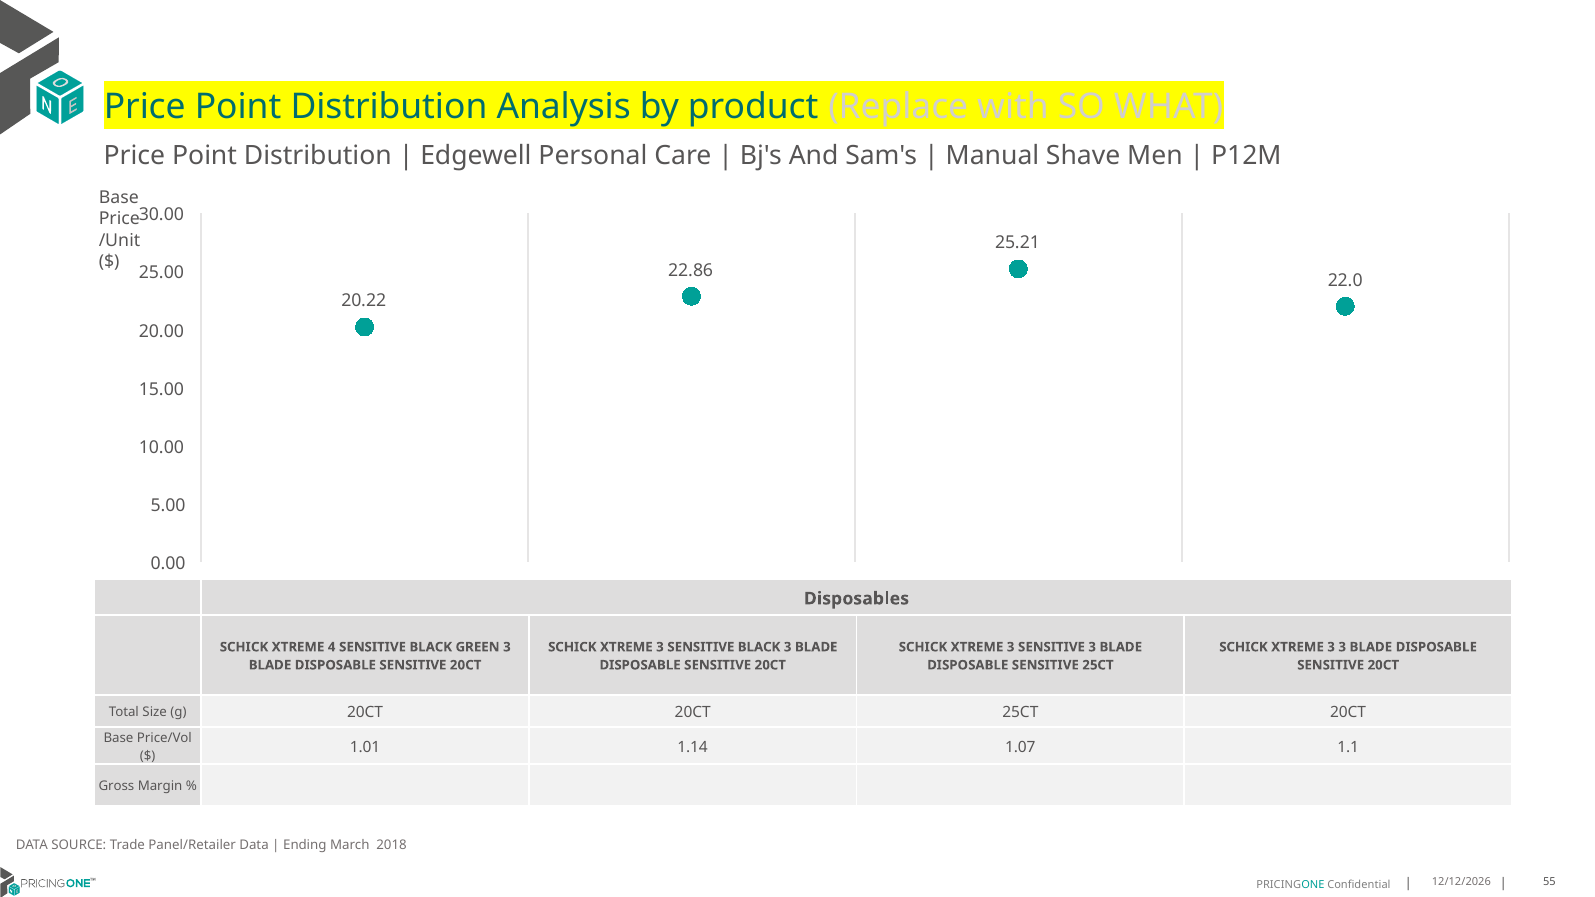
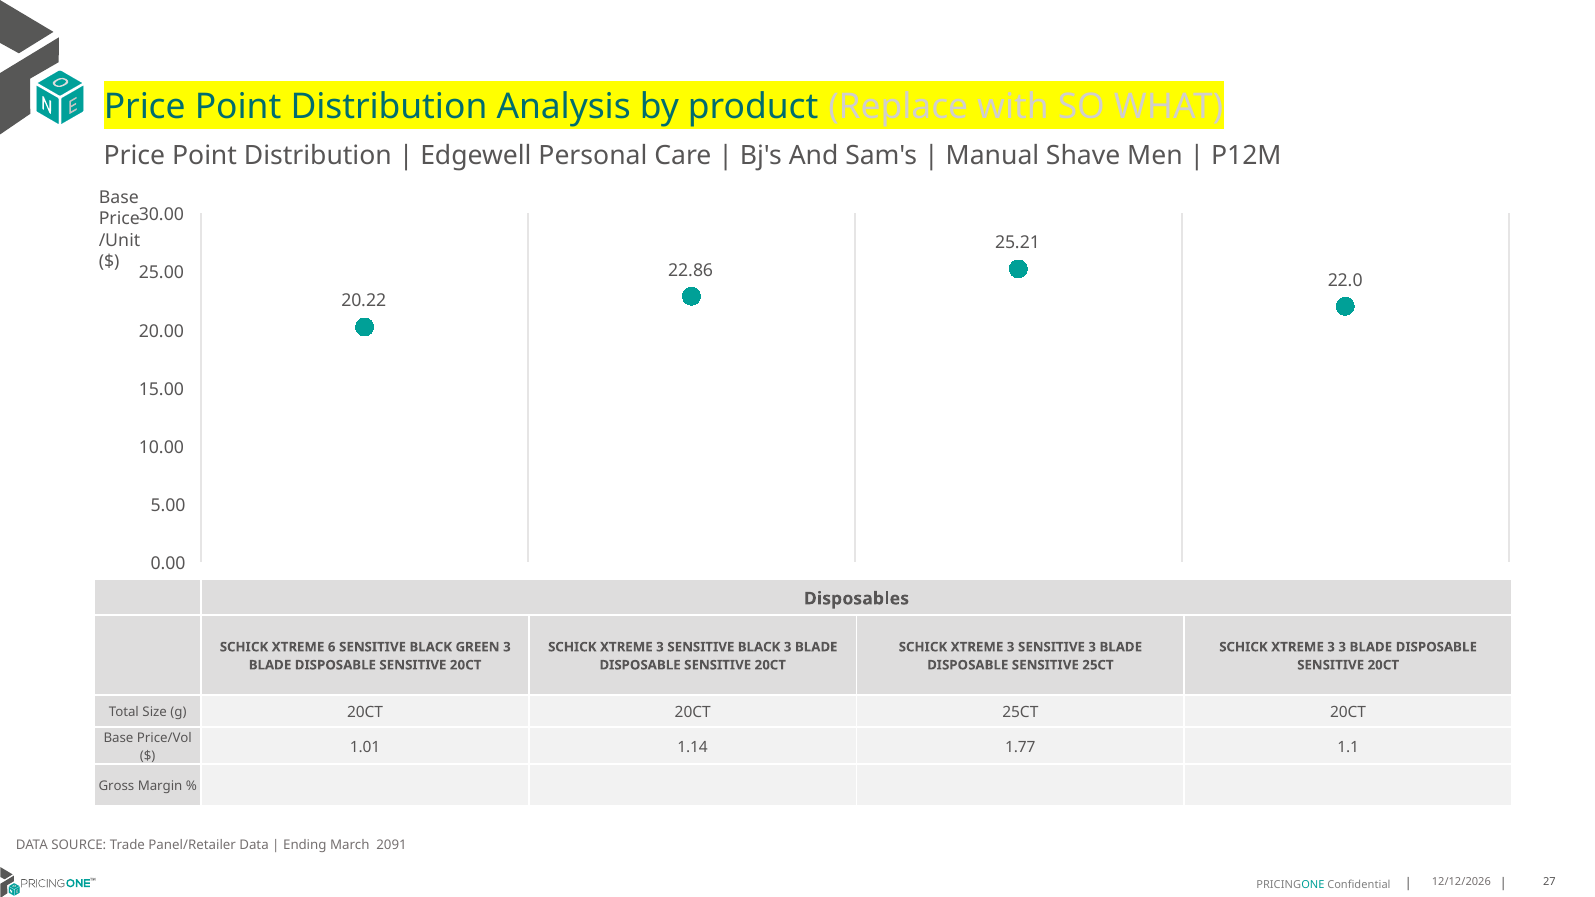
4: 4 -> 6
1.07: 1.07 -> 1.77
2018: 2018 -> 2091
55: 55 -> 27
